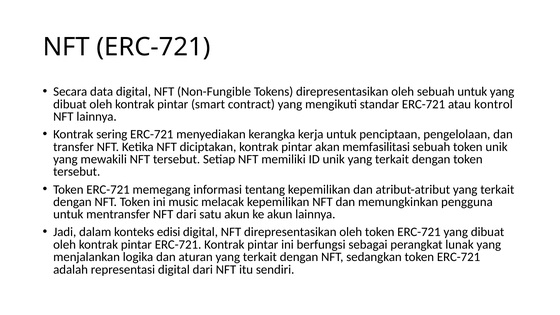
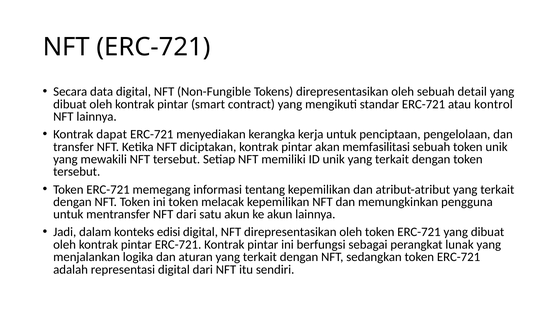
sebuah untuk: untuk -> detail
sering: sering -> dapat
ini music: music -> token
